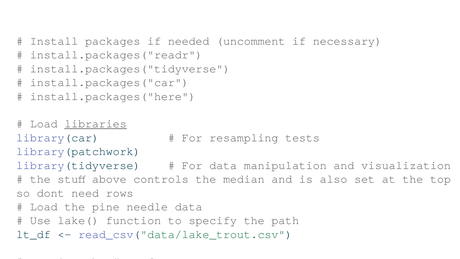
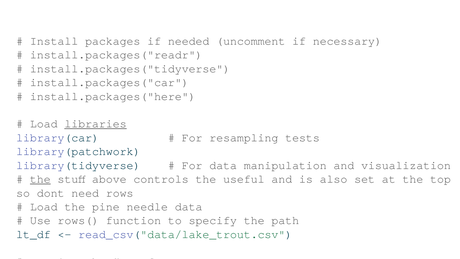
the at (40, 179) underline: none -> present
median: median -> useful
lake(: lake( -> rows(
